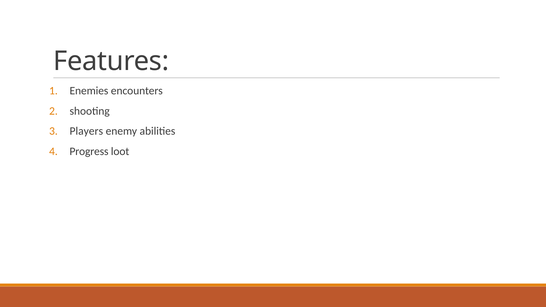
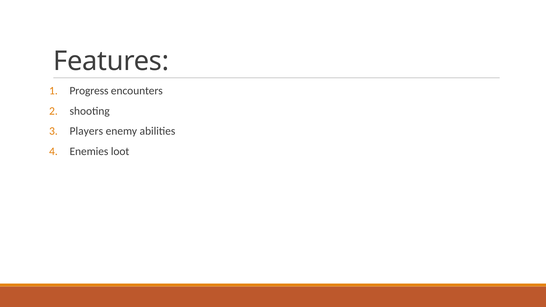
Enemies: Enemies -> Progress
Progress: Progress -> Enemies
